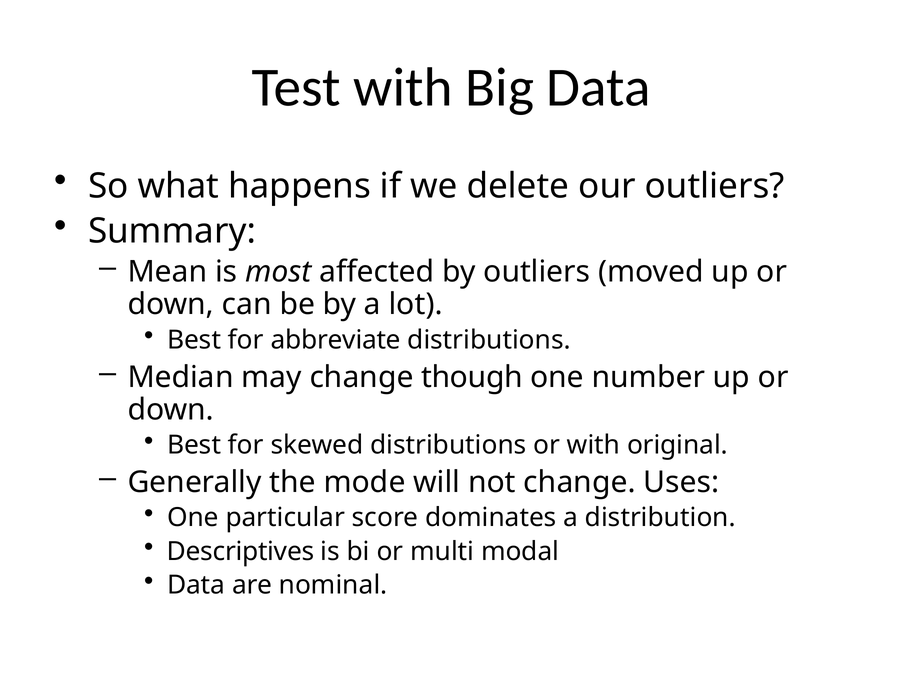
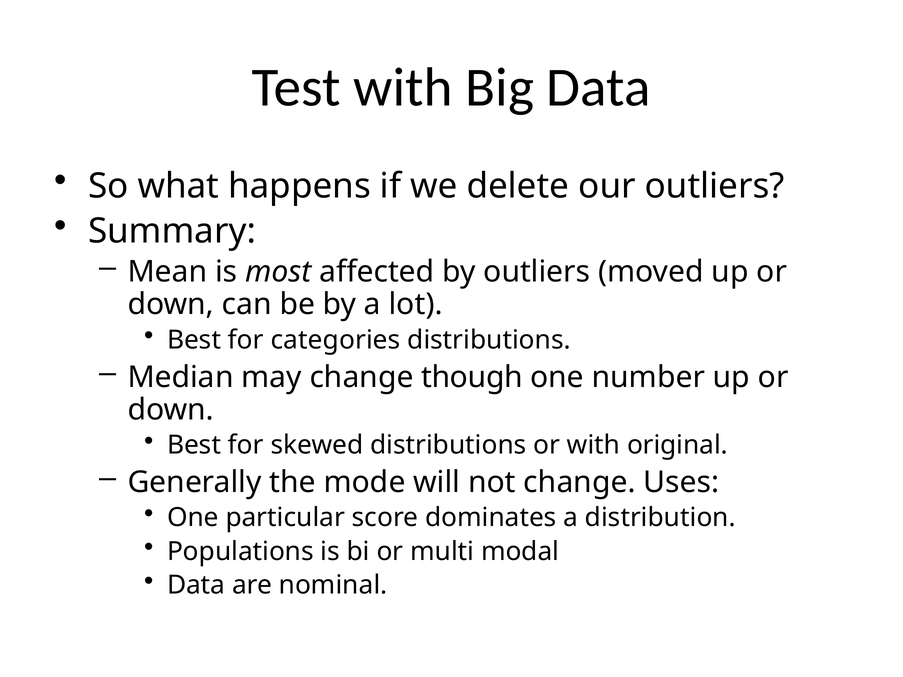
abbreviate: abbreviate -> categories
Descriptives: Descriptives -> Populations
